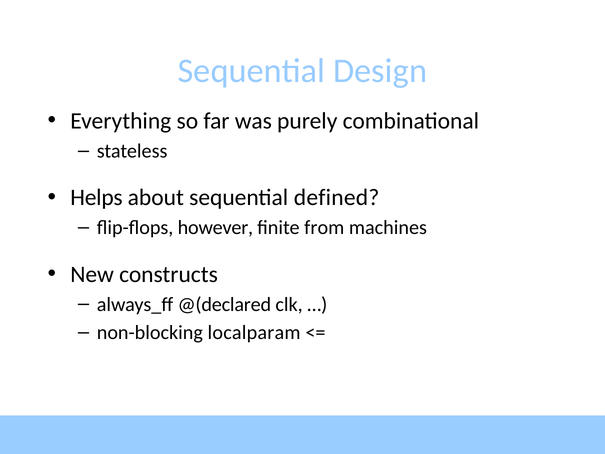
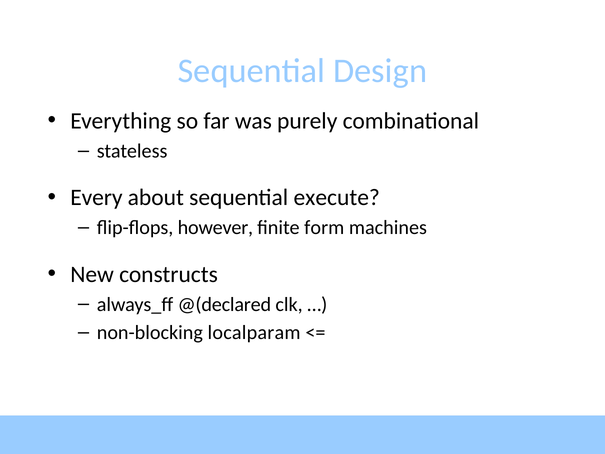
Helps: Helps -> Every
defined: defined -> execute
from: from -> form
